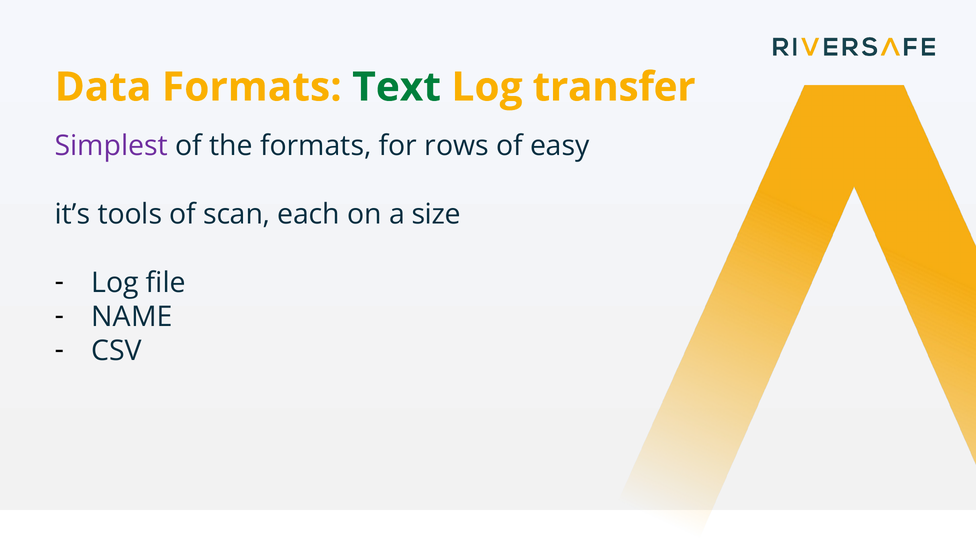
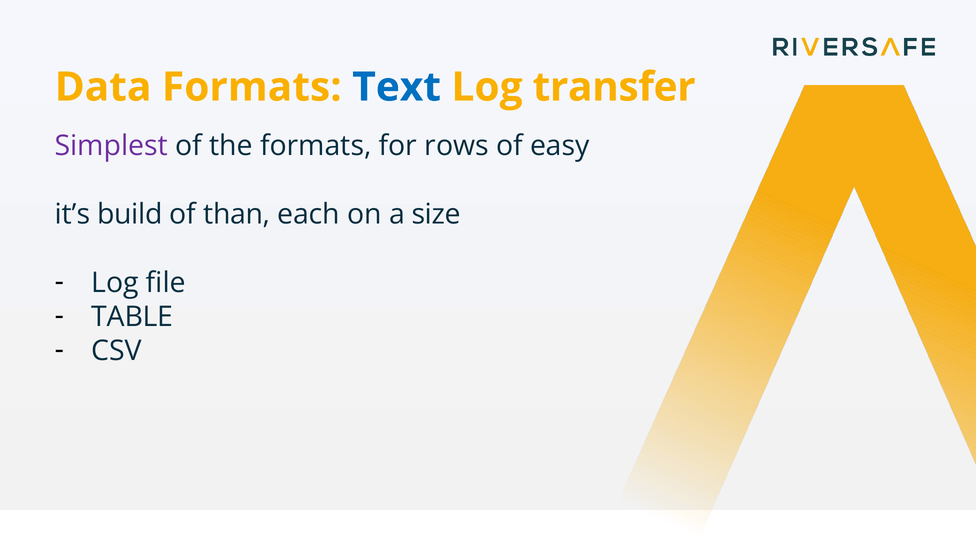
Text colour: green -> blue
tools: tools -> build
scan: scan -> than
NAME: NAME -> TABLE
